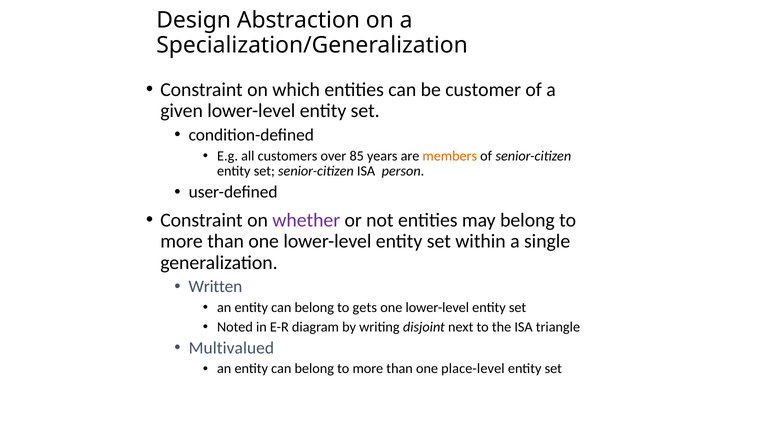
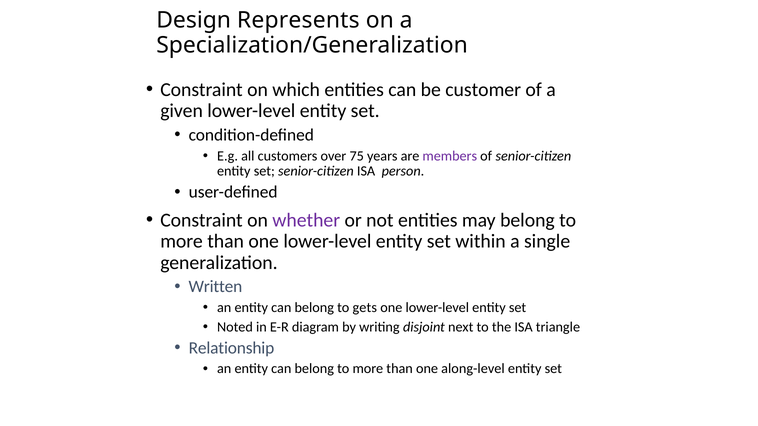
Abstraction: Abstraction -> Represents
85: 85 -> 75
members colour: orange -> purple
Multivalued: Multivalued -> Relationship
place-level: place-level -> along-level
